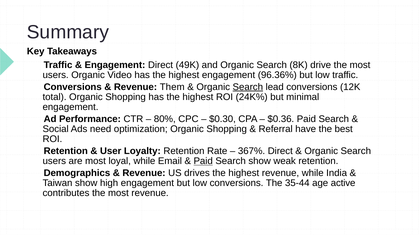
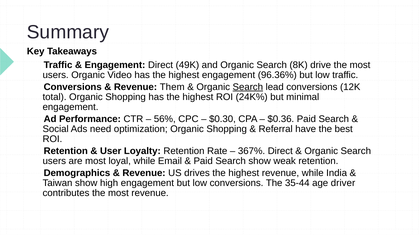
80%: 80% -> 56%
Paid at (203, 161) underline: present -> none
active: active -> driver
